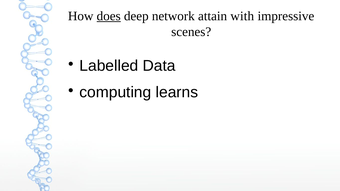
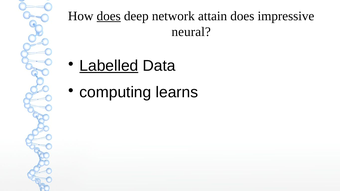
attain with: with -> does
scenes: scenes -> neural
Labelled underline: none -> present
